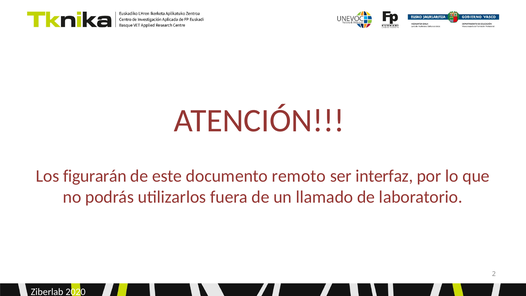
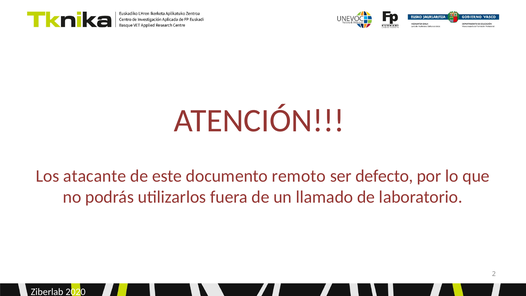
figurarán: figurarán -> atacante
interfaz: interfaz -> defecto
